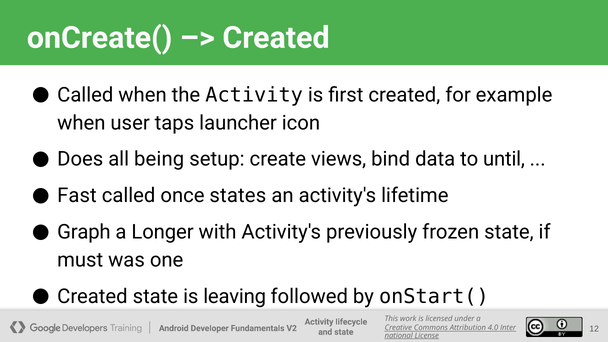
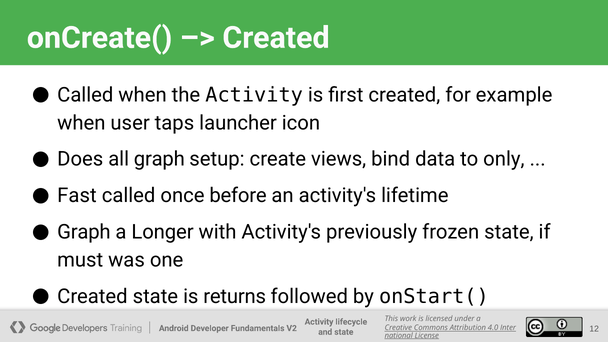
all being: being -> graph
until: until -> only
states: states -> before
leaving: leaving -> returns
